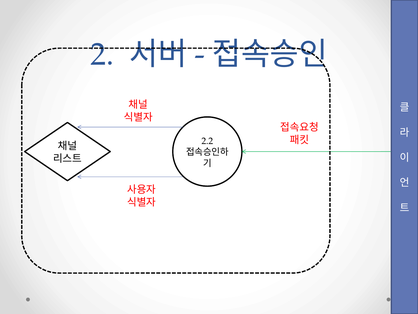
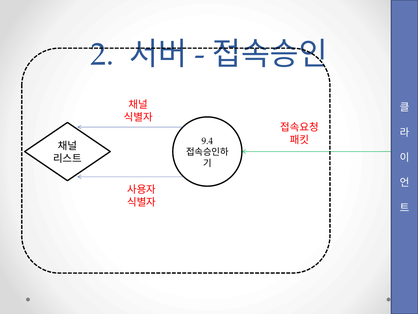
2.2: 2.2 -> 9.4
